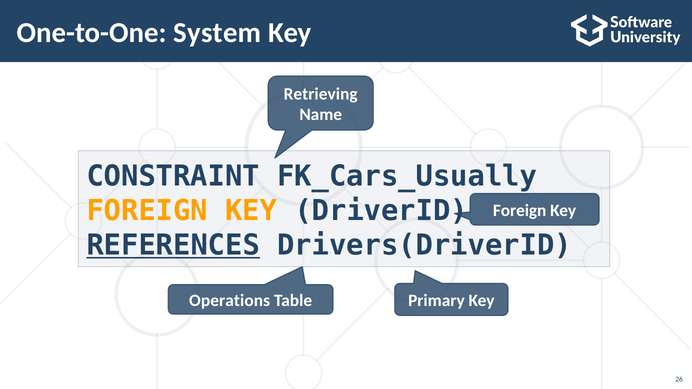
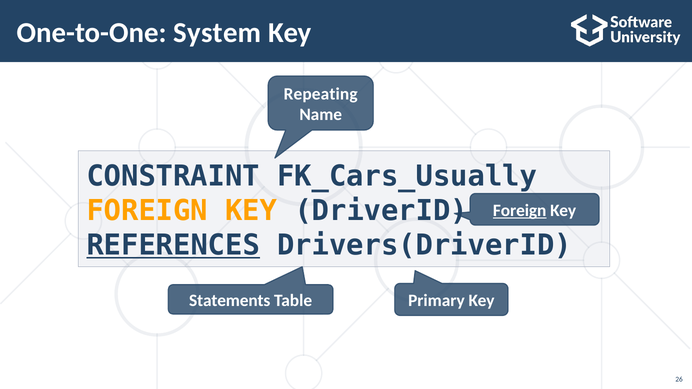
Retrieving: Retrieving -> Repeating
Foreign at (520, 211) underline: none -> present
Operations: Operations -> Statements
